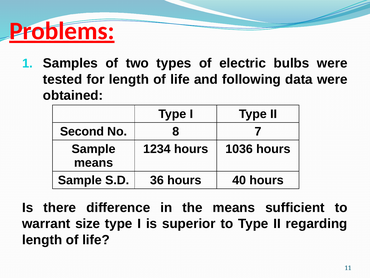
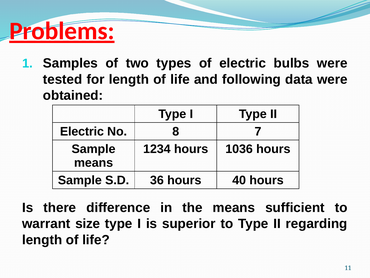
Second at (82, 131): Second -> Electric
